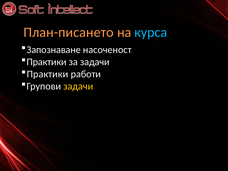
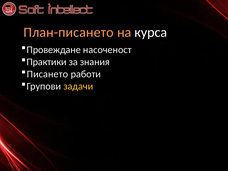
курса colour: light blue -> white
Запознаване: Запознаване -> Провеждане
за задачи: задачи -> знания
Практики at (47, 74): Практики -> Писането
